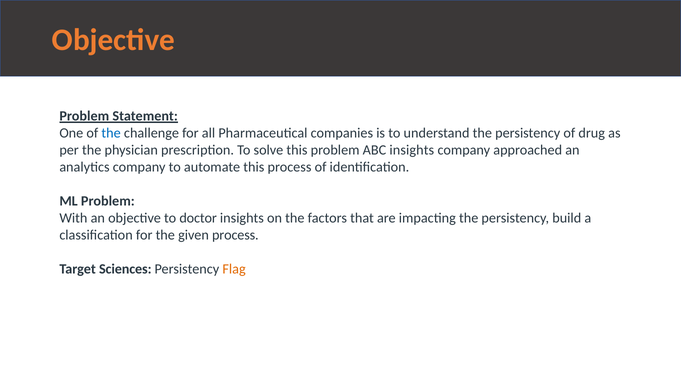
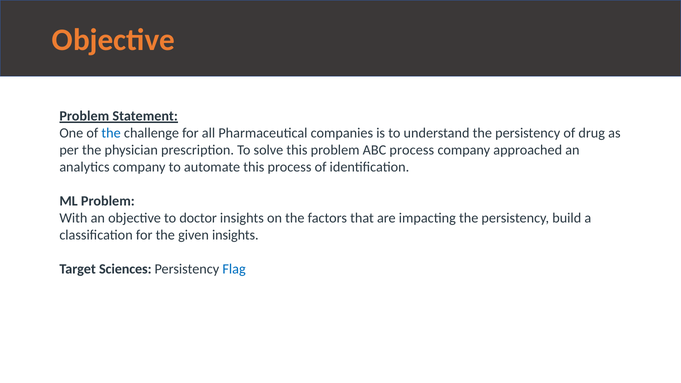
ABC insights: insights -> process
given process: process -> insights
Flag colour: orange -> blue
